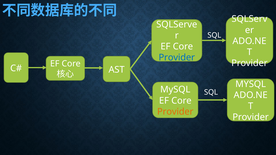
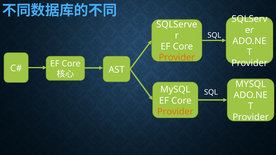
Provider at (177, 58) colour: blue -> orange
